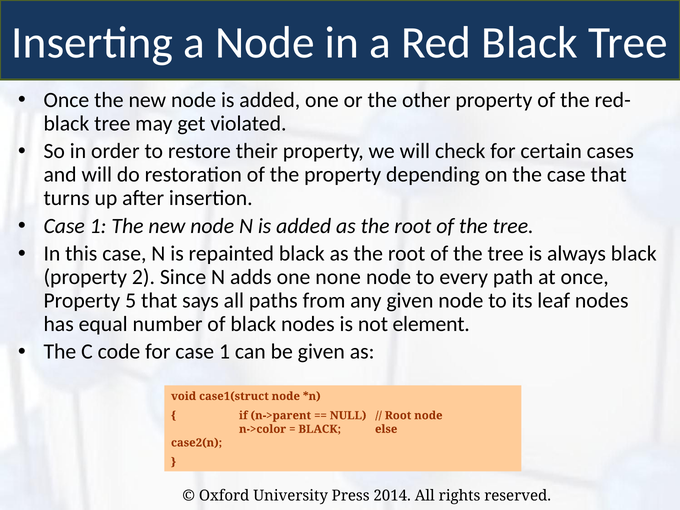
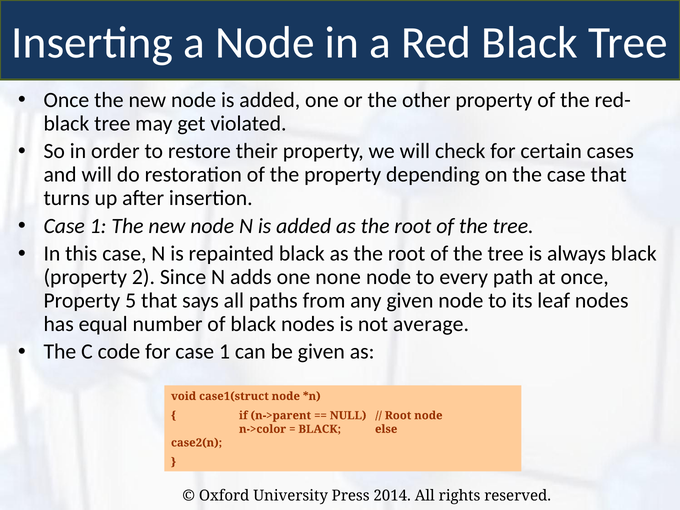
element: element -> average
